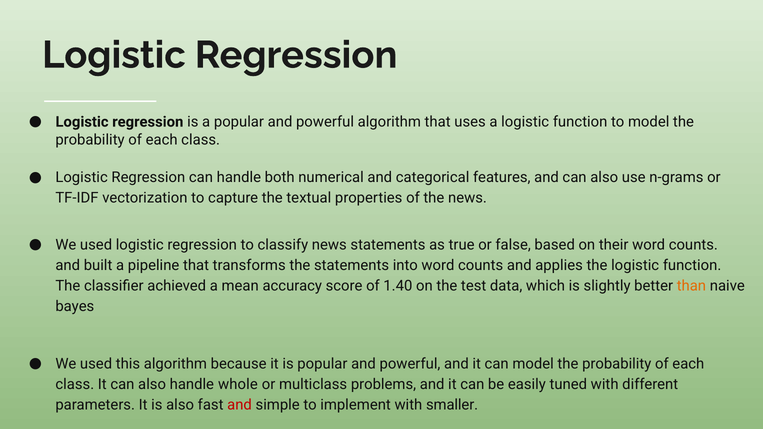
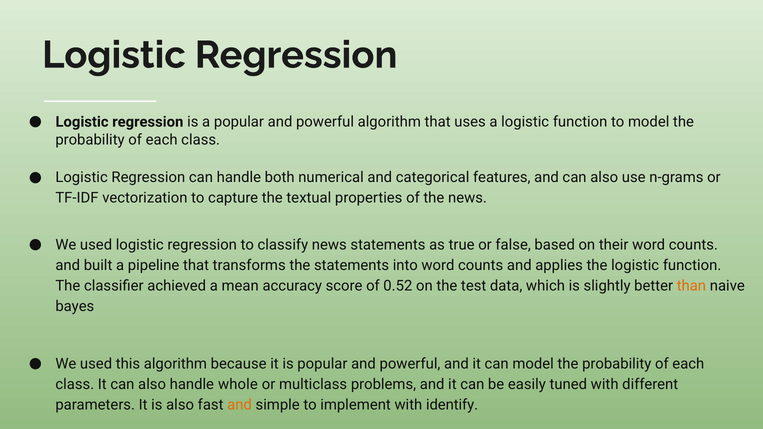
1.40: 1.40 -> 0.52
and at (239, 405) colour: red -> orange
smaller: smaller -> identify
